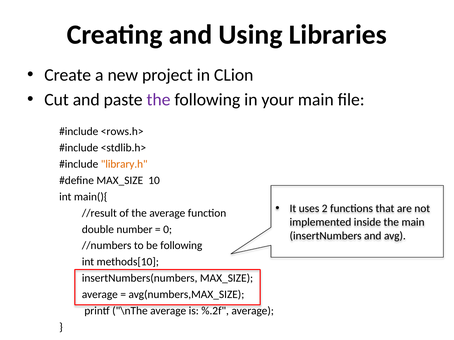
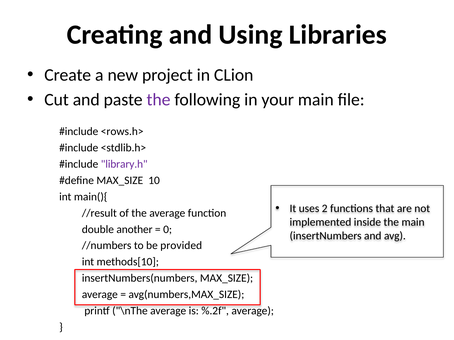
library.h colour: orange -> purple
number: number -> another
be following: following -> provided
